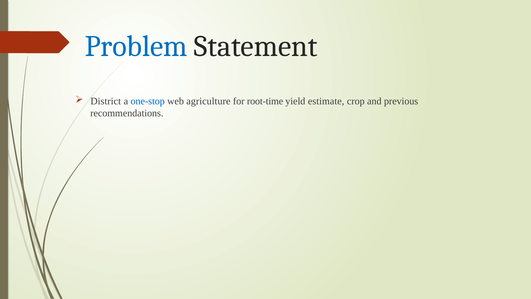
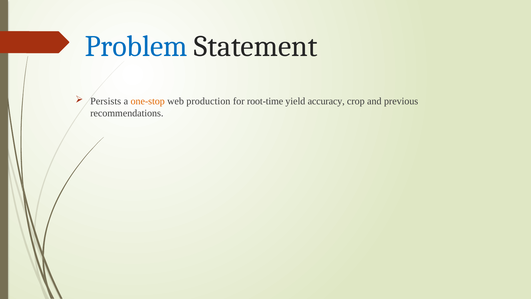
District: District -> Persists
one-stop colour: blue -> orange
agriculture: agriculture -> production
estimate: estimate -> accuracy
